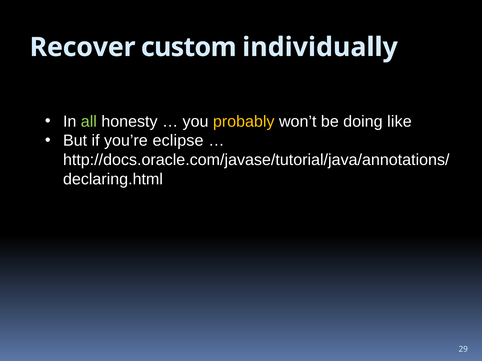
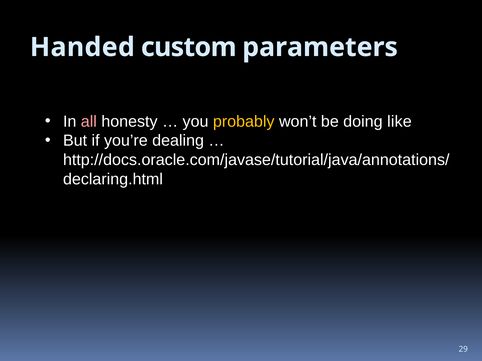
Recover: Recover -> Handed
individually: individually -> parameters
all colour: light green -> pink
eclipse: eclipse -> dealing
